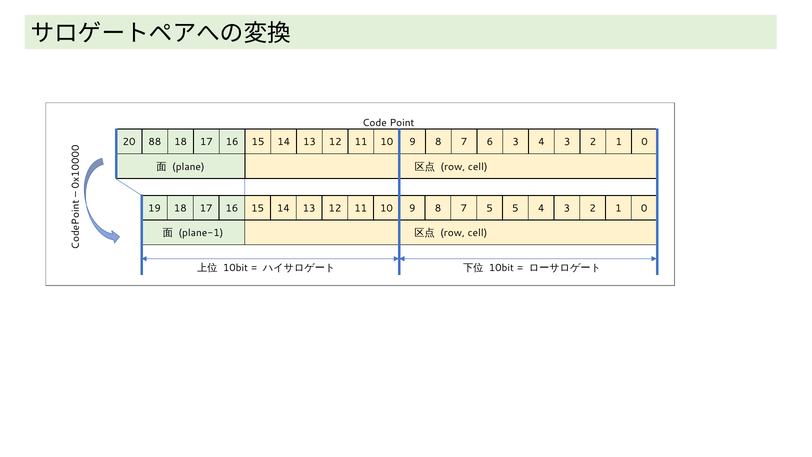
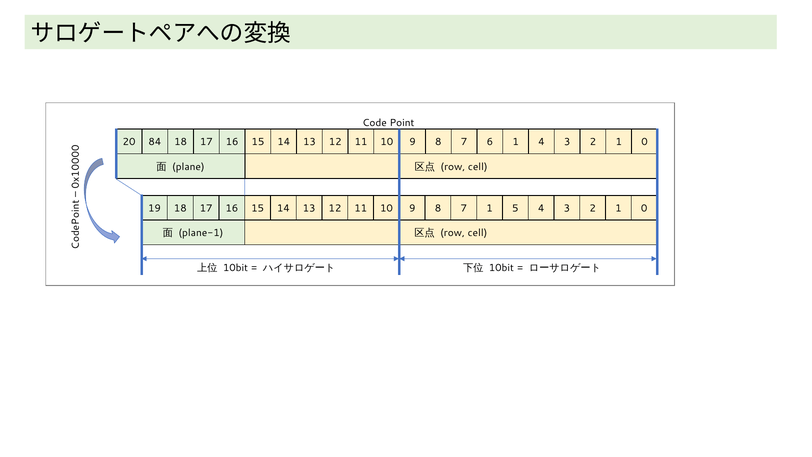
88: 88 -> 84
6 3: 3 -> 1
7 5: 5 -> 1
